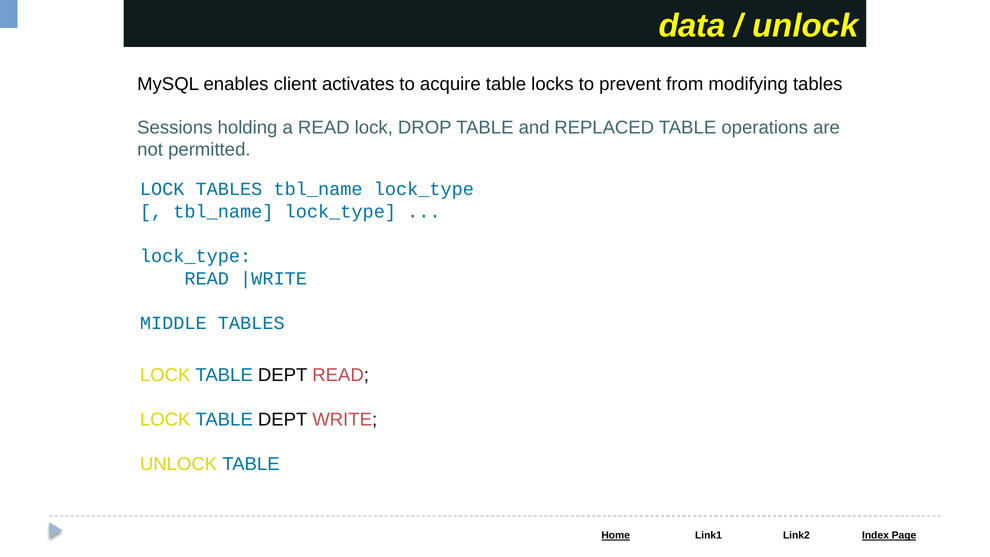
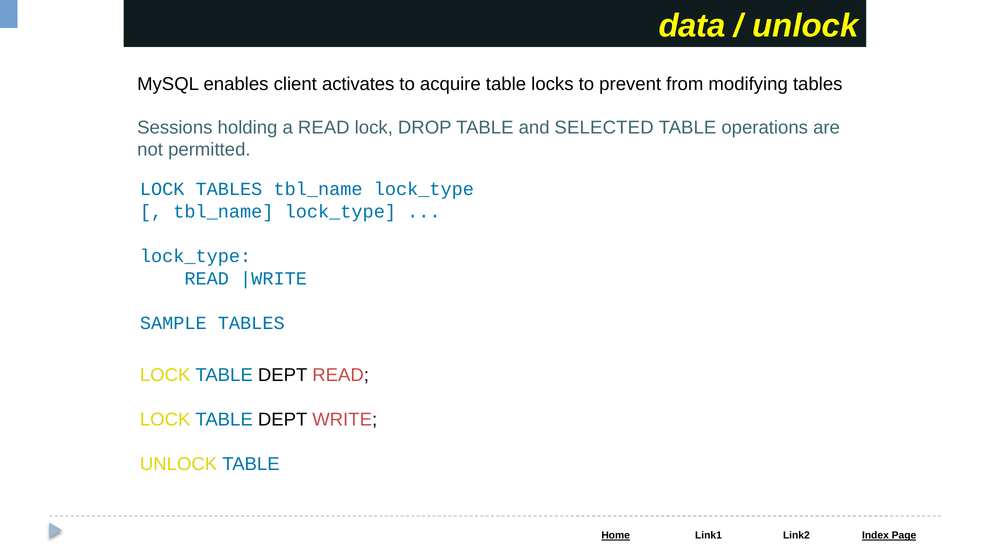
REPLACED: REPLACED -> SELECTED
MIDDLE: MIDDLE -> SAMPLE
